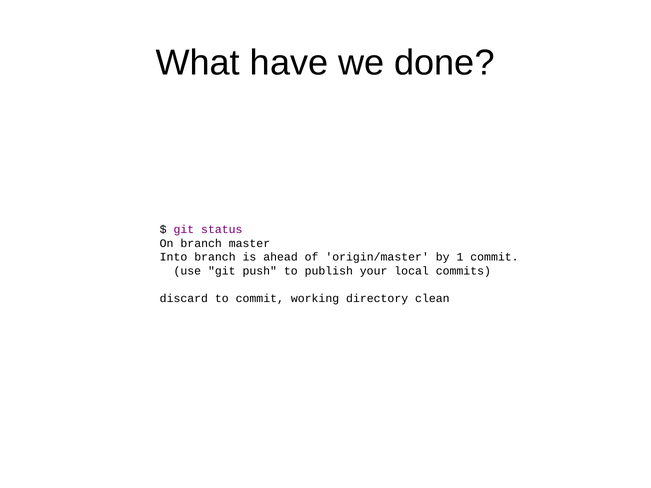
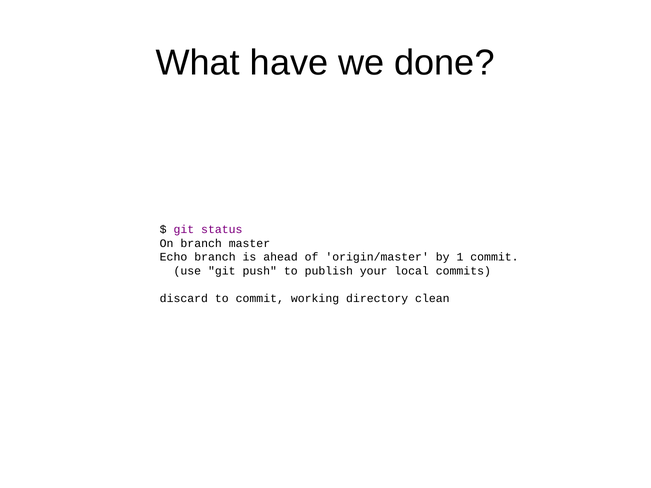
Into: Into -> Echo
